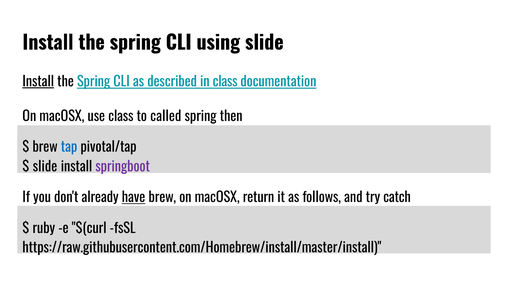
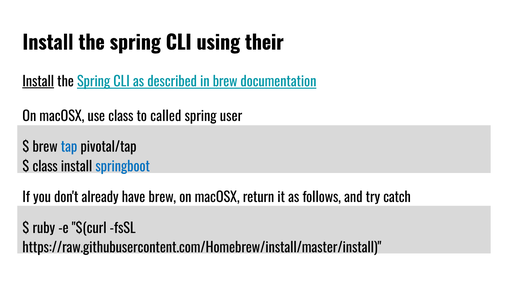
using slide: slide -> their
in class: class -> brew
then: then -> user
slide at (45, 167): slide -> class
springboot colour: purple -> blue
have underline: present -> none
